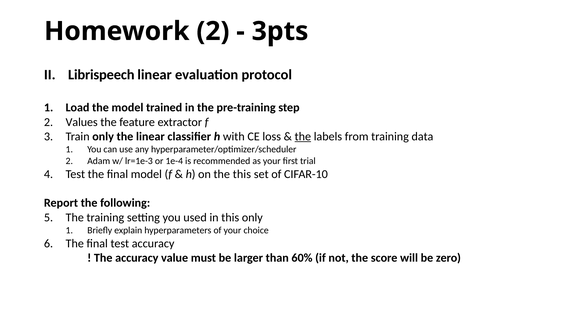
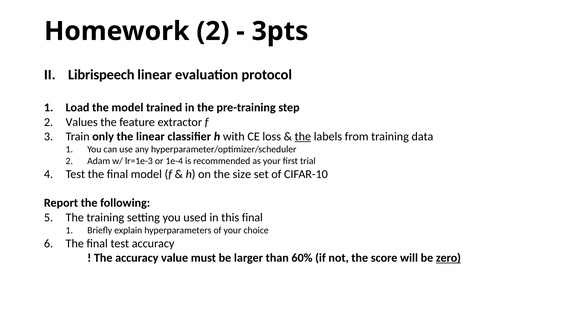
the this: this -> size
this only: only -> final
zero underline: none -> present
